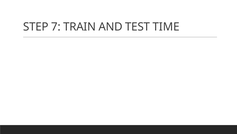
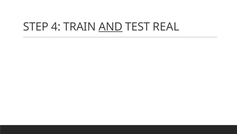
7: 7 -> 4
AND underline: none -> present
TIME: TIME -> REAL
